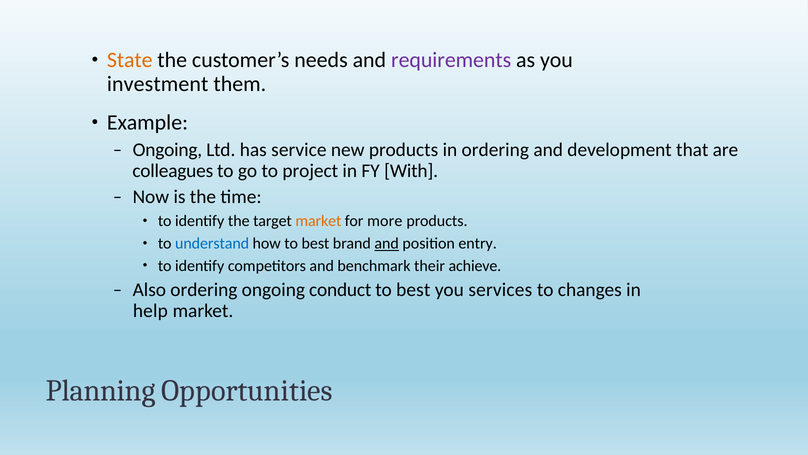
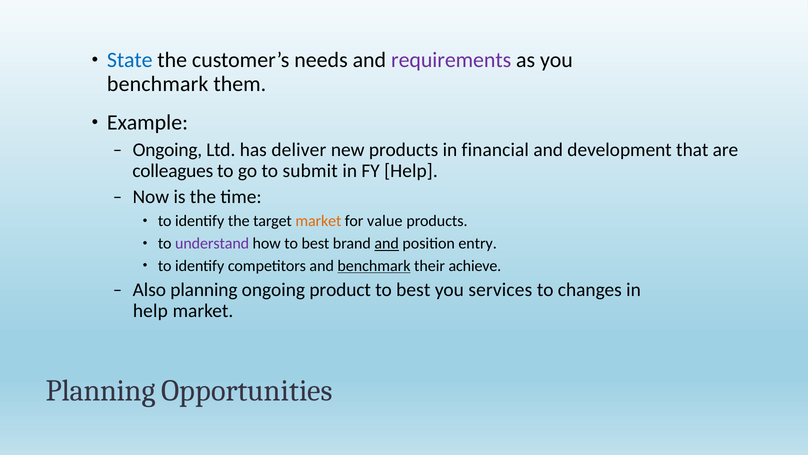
State colour: orange -> blue
investment at (158, 84): investment -> benchmark
service: service -> deliver
in ordering: ordering -> financial
project: project -> submit
FY With: With -> Help
more: more -> value
understand colour: blue -> purple
benchmark at (374, 266) underline: none -> present
Also ordering: ordering -> planning
conduct: conduct -> product
